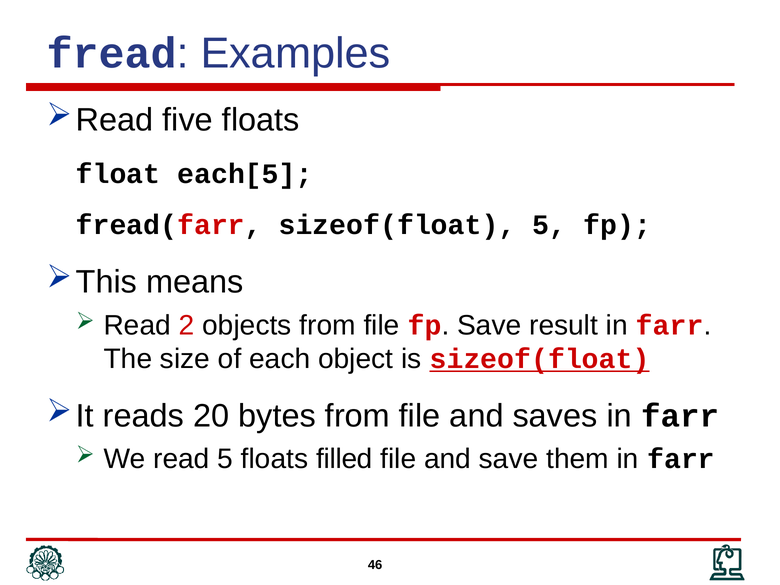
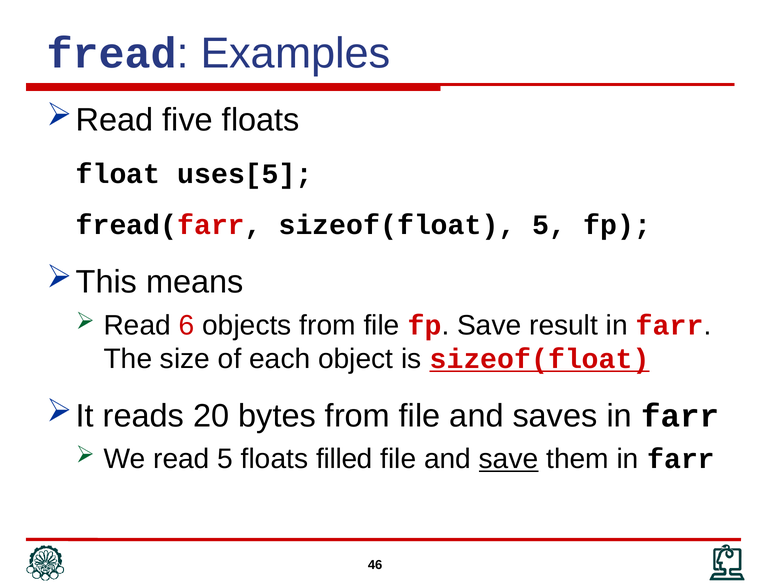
each[5: each[5 -> uses[5
2: 2 -> 6
save at (509, 459) underline: none -> present
